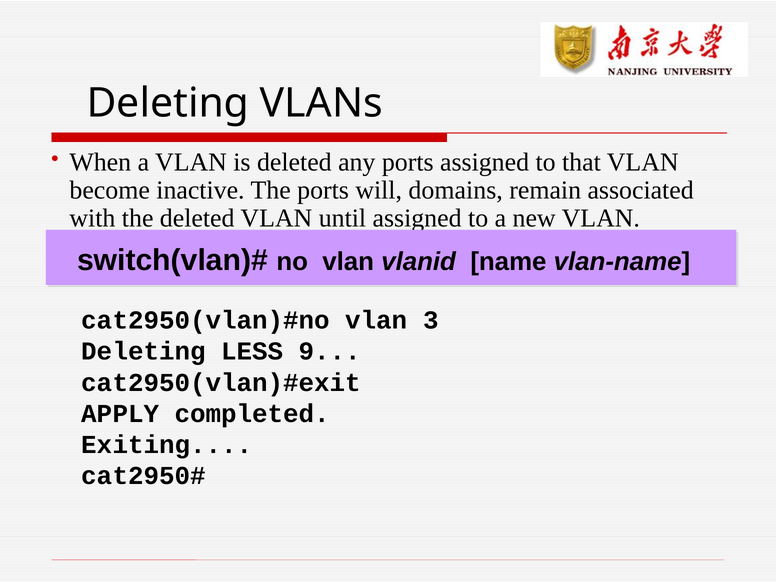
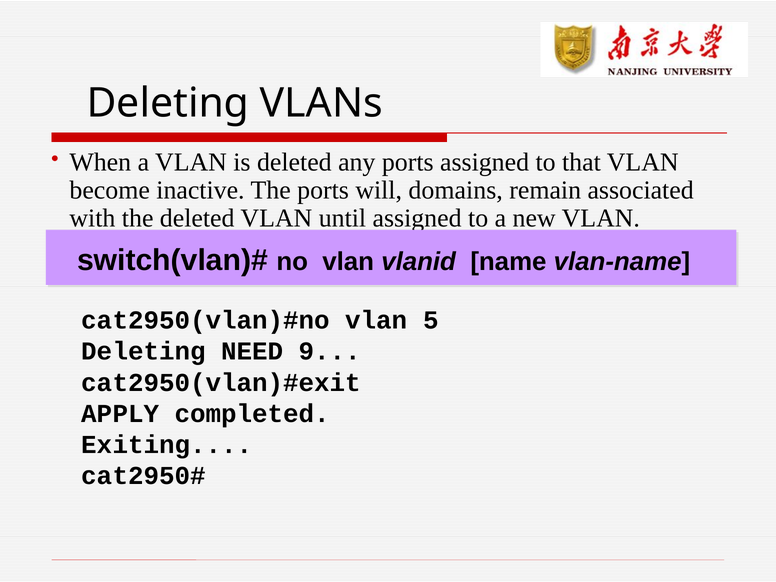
3: 3 -> 5
LESS: LESS -> NEED
